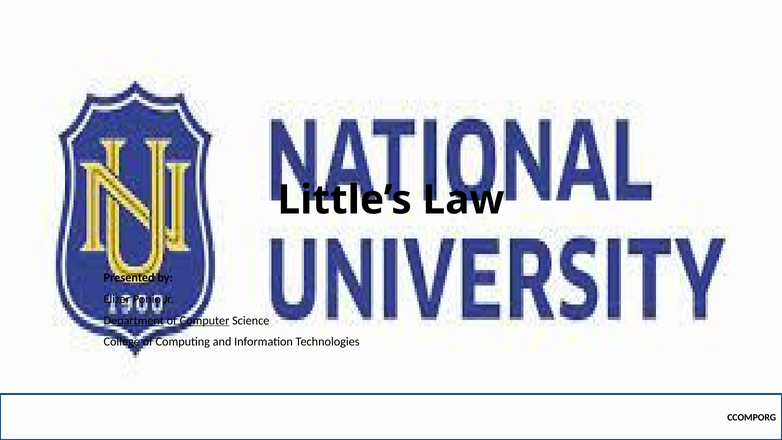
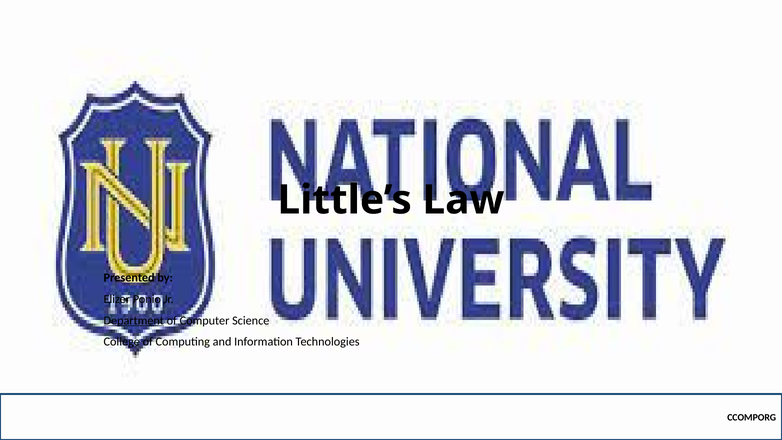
Computer underline: present -> none
